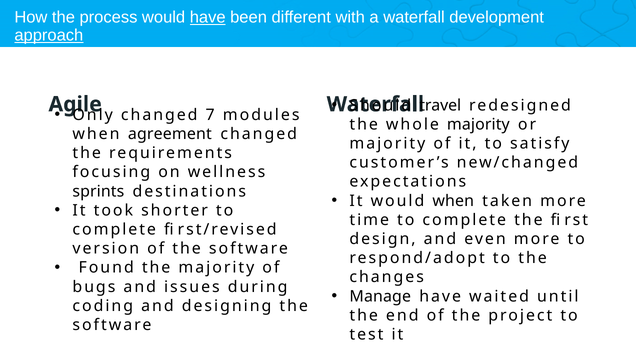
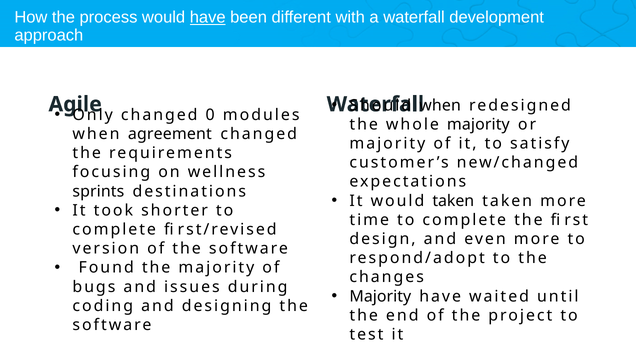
approach underline: present -> none
travel at (440, 105): travel -> when
7: 7 -> 0
would when: when -> taken
Manage at (380, 296): Manage -> Majority
